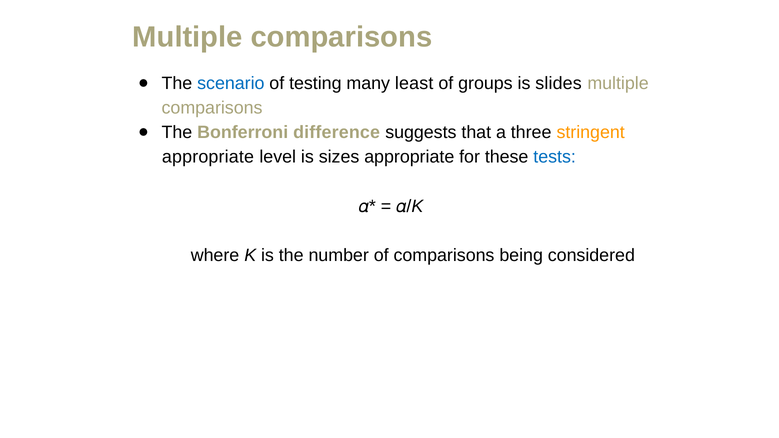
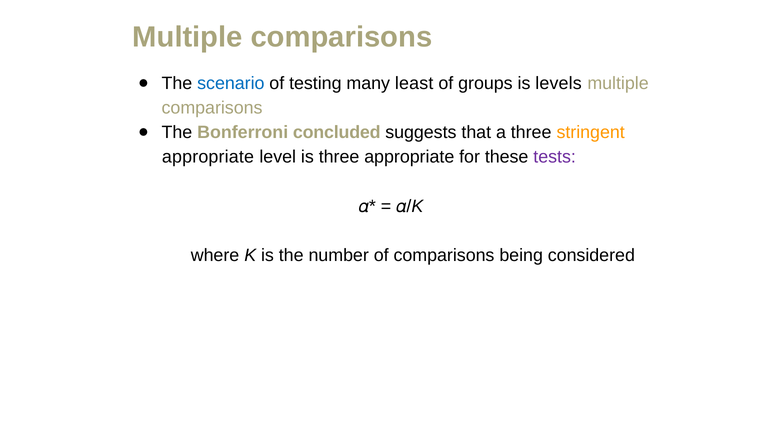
slides: slides -> levels
difference: difference -> concluded
is sizes: sizes -> three
tests colour: blue -> purple
